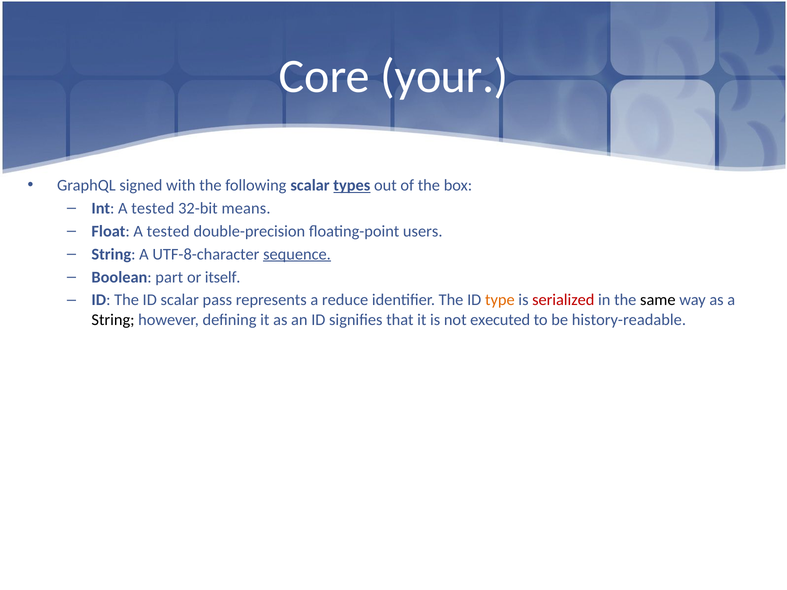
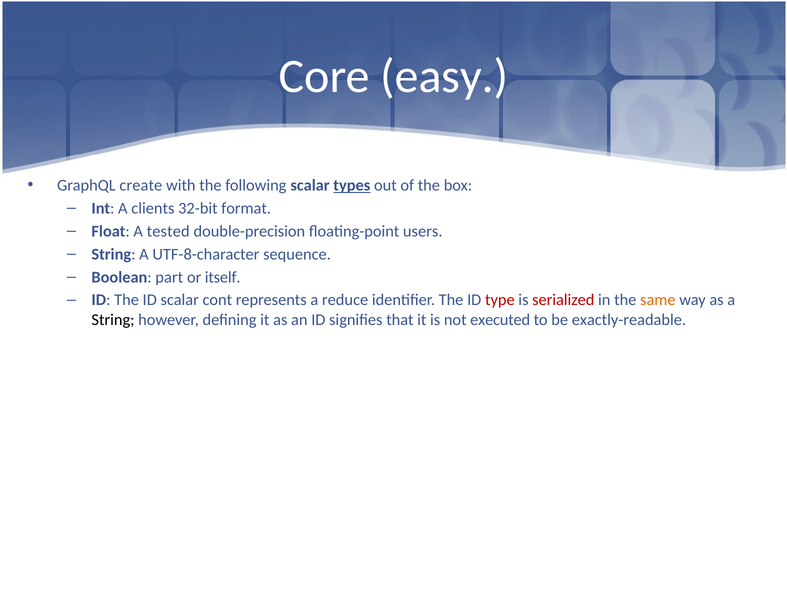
your: your -> easy
signed: signed -> create
Int A tested: tested -> clients
means: means -> format
sequence underline: present -> none
pass: pass -> cont
type colour: orange -> red
same colour: black -> orange
history-readable: history-readable -> exactly-readable
